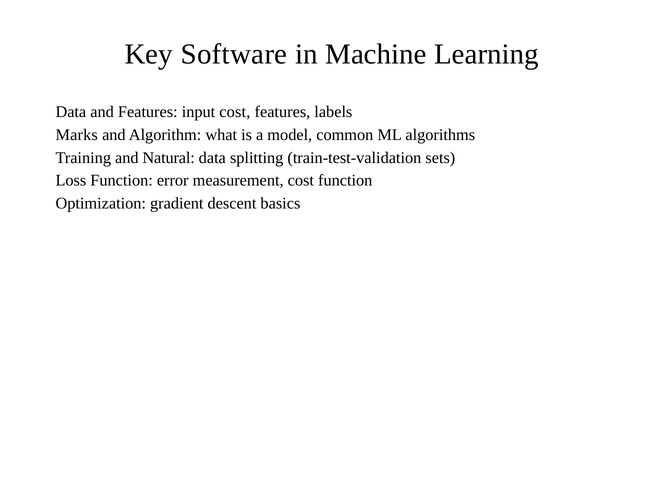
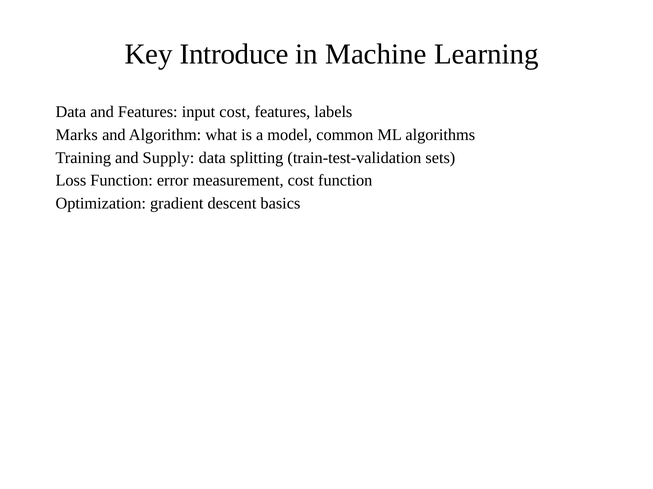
Software: Software -> Introduce
Natural: Natural -> Supply
